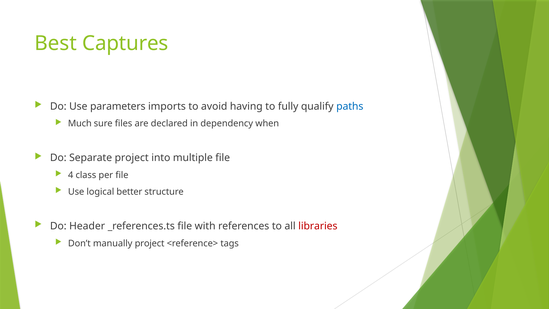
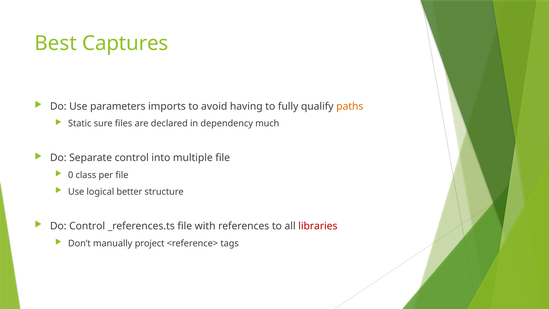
paths colour: blue -> orange
Much: Much -> Static
when: when -> much
Separate project: project -> control
4: 4 -> 0
Do Header: Header -> Control
